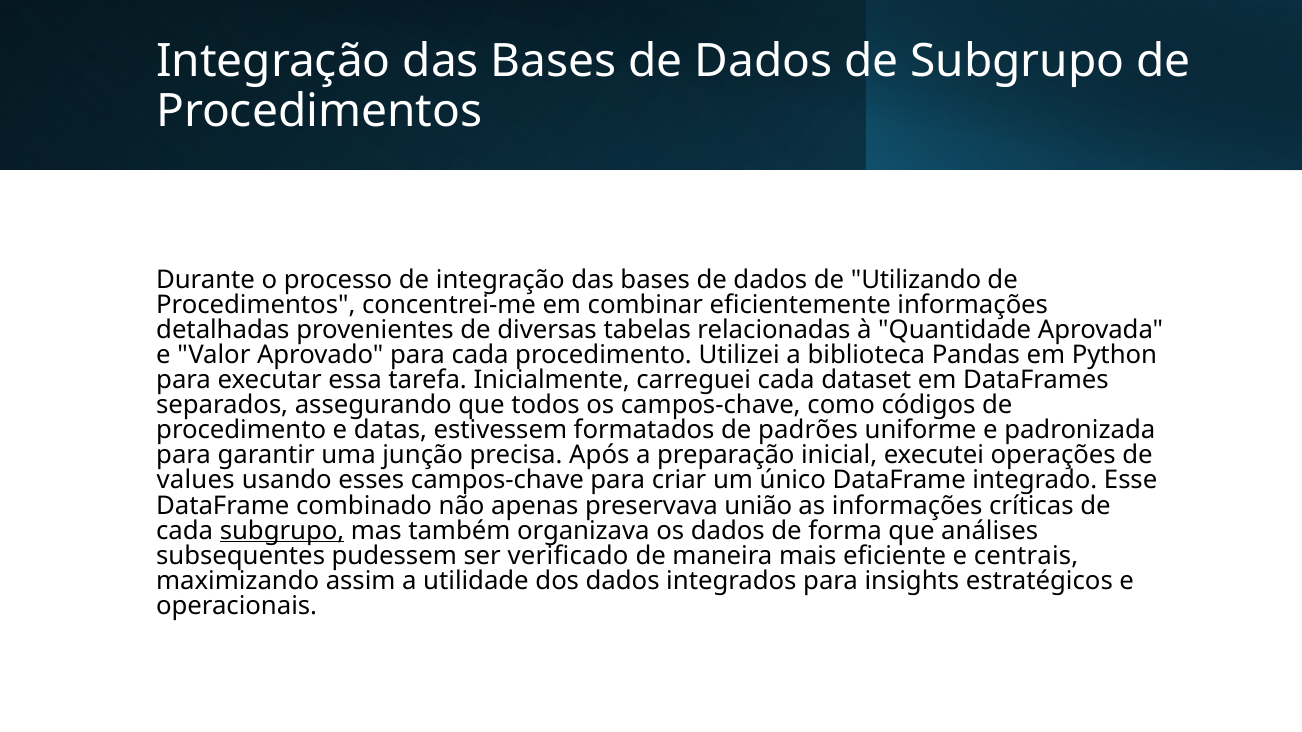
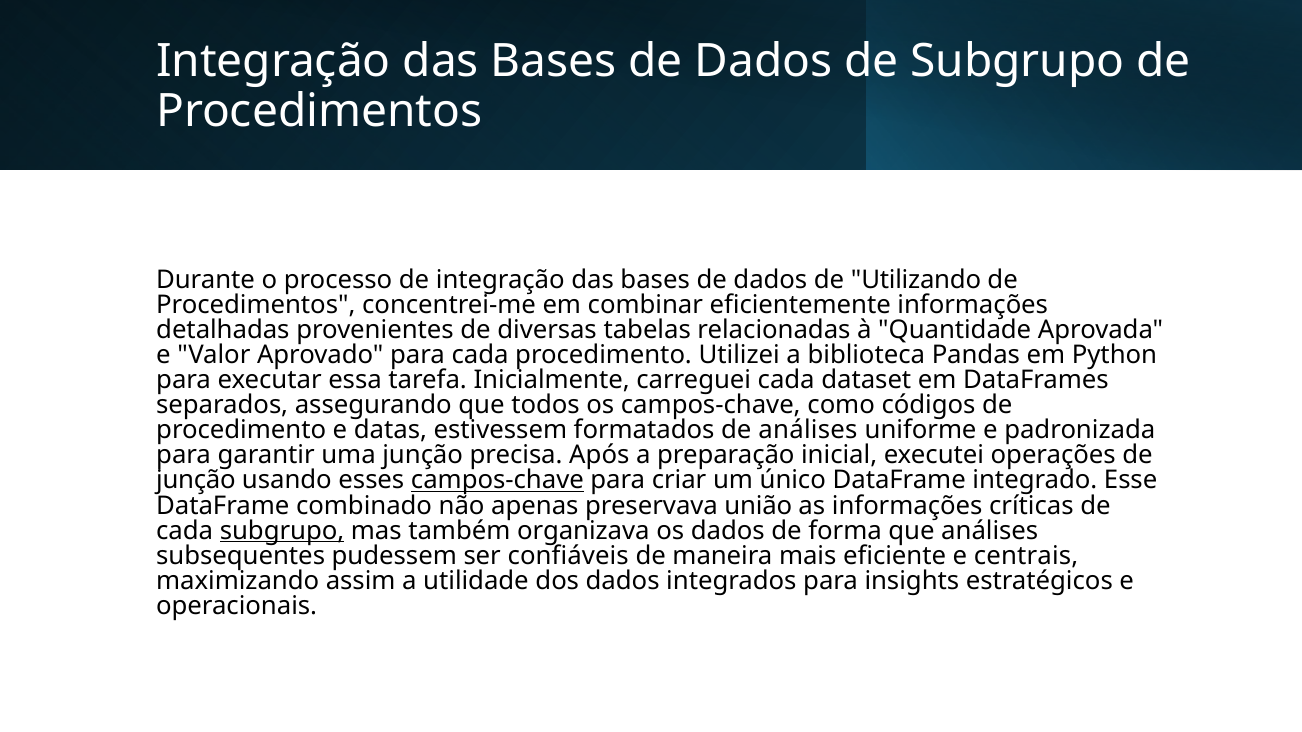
de padrões: padrões -> análises
values at (196, 481): values -> junção
campos-chave at (497, 481) underline: none -> present
verificado: verificado -> confiáveis
